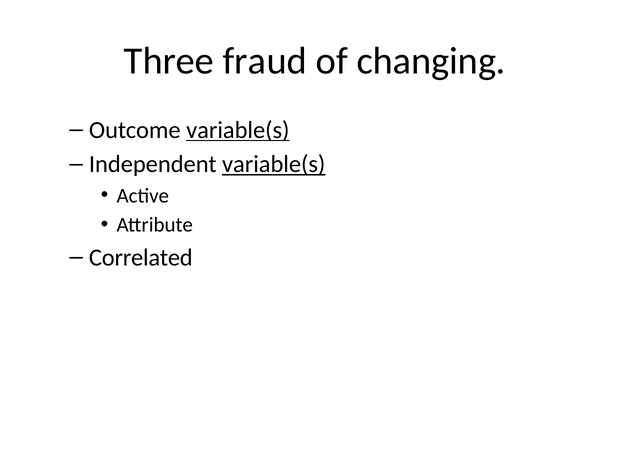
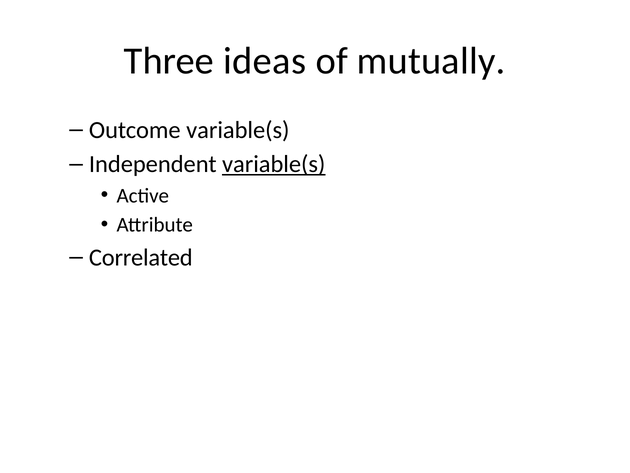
fraud: fraud -> ideas
changing: changing -> mutually
variable(s at (238, 130) underline: present -> none
